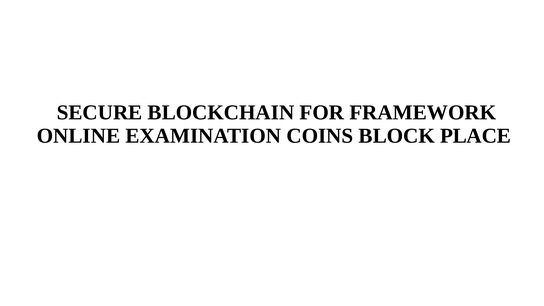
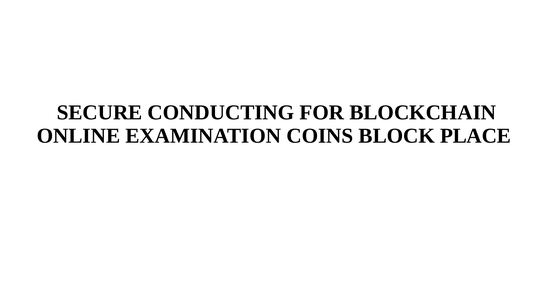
BLOCKCHAIN: BLOCKCHAIN -> CONDUCTING
FRAMEWORK: FRAMEWORK -> BLOCKCHAIN
